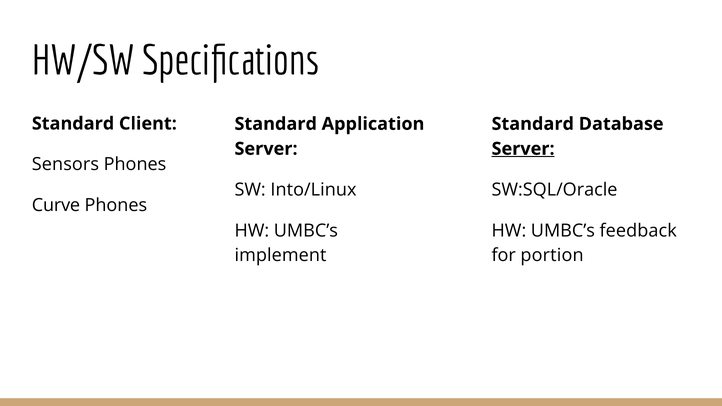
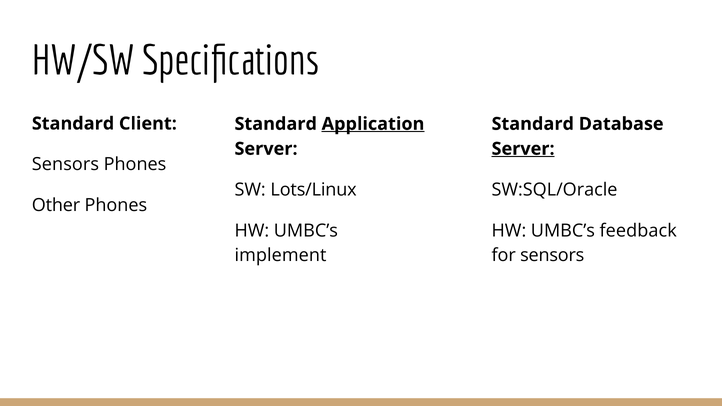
Application underline: none -> present
Into/Linux: Into/Linux -> Lots/Linux
Curve: Curve -> Other
for portion: portion -> sensors
